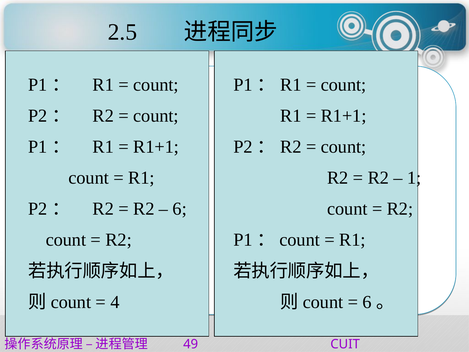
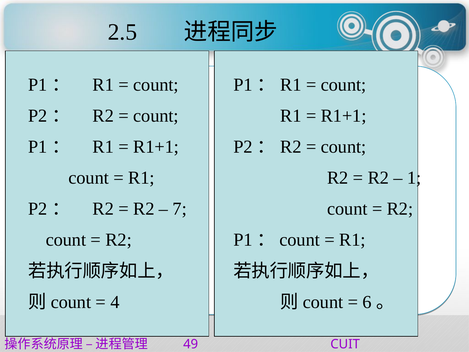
6 at (180, 209): 6 -> 7
